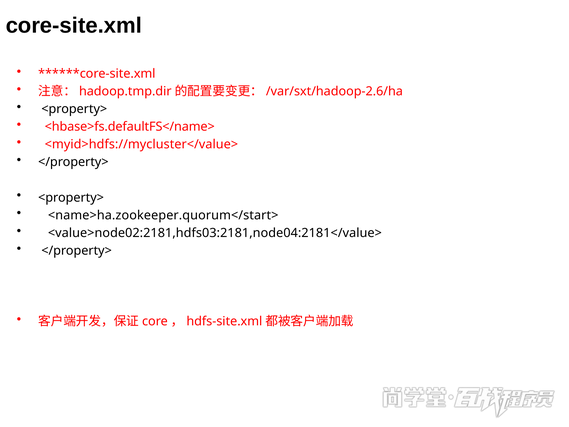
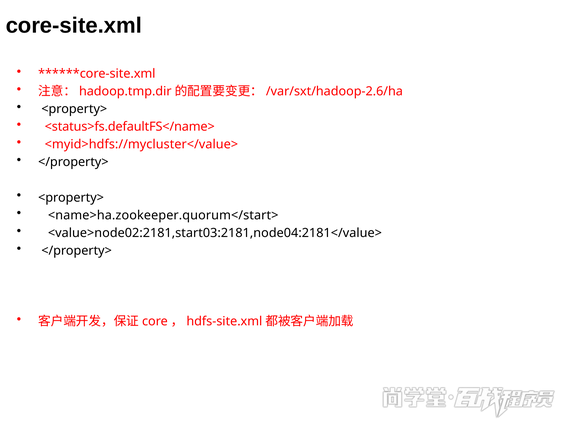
<hbase>fs.defaultFS</name>: <hbase>fs.defaultFS</name> -> <status>fs.defaultFS</name>
<value>node02:2181,hdfs03:2181,node04:2181</value>: <value>node02:2181,hdfs03:2181,node04:2181</value> -> <value>node02:2181,start03:2181,node04:2181</value>
